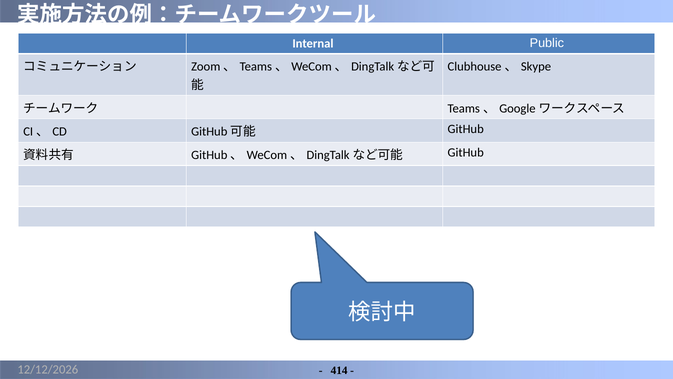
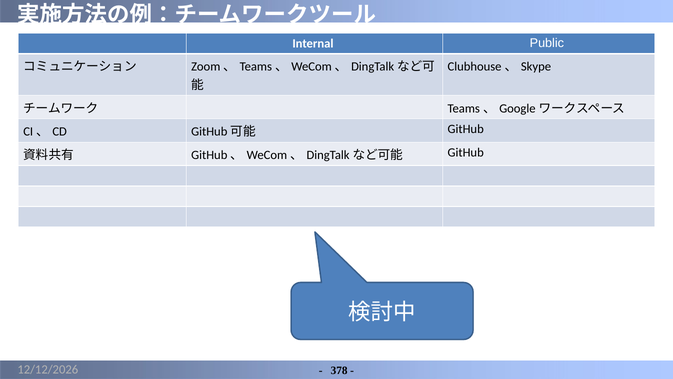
414: 414 -> 378
